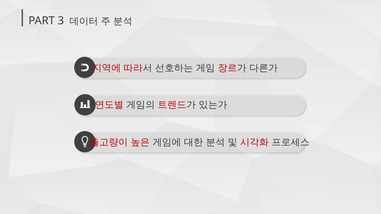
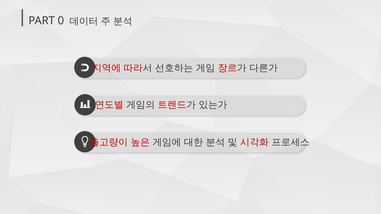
3: 3 -> 0
